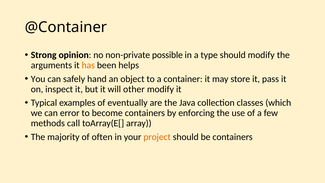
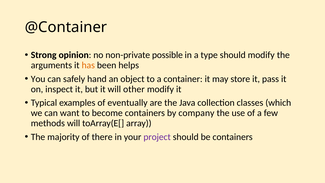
error: error -> want
enforcing: enforcing -> company
methods call: call -> will
often: often -> there
project colour: orange -> purple
